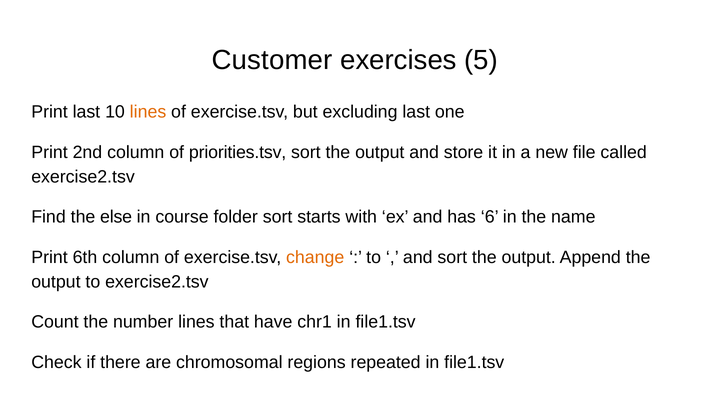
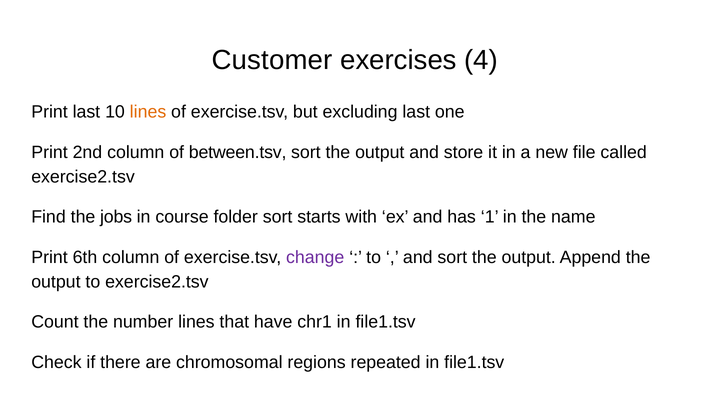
5: 5 -> 4
priorities.tsv: priorities.tsv -> between.tsv
else: else -> jobs
6: 6 -> 1
change colour: orange -> purple
